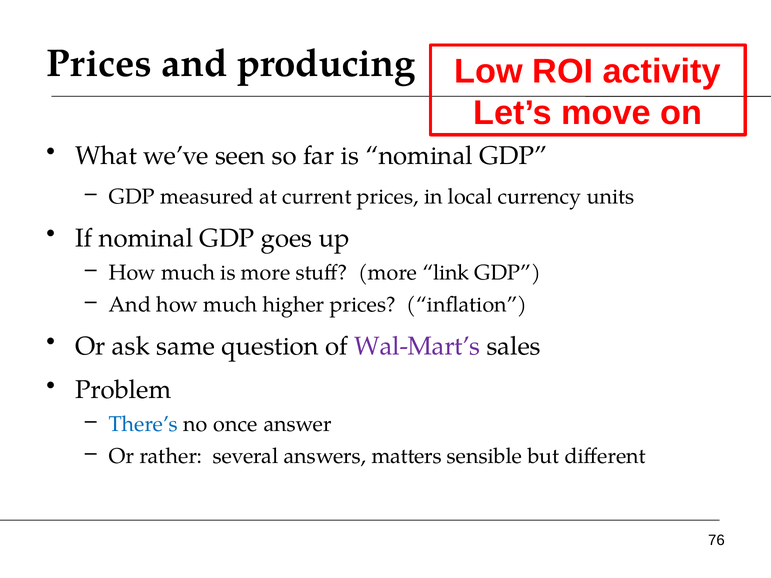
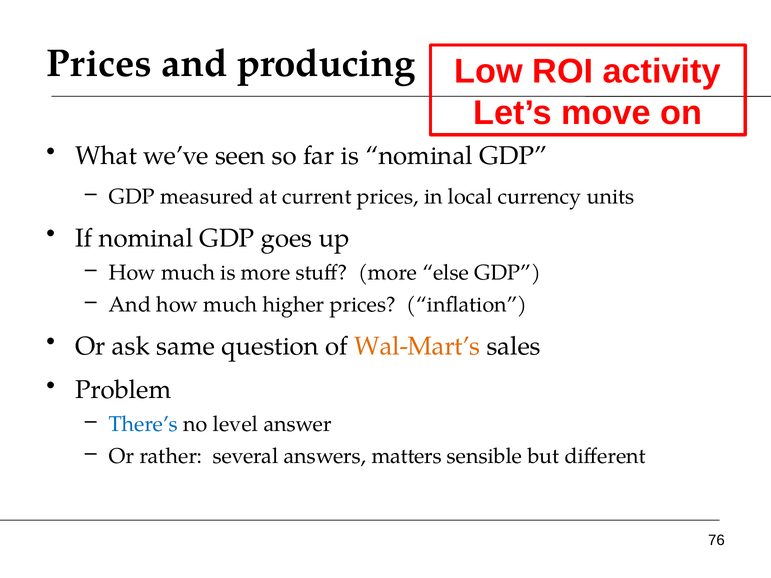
link: link -> else
Wal-Mart’s colour: purple -> orange
once: once -> level
